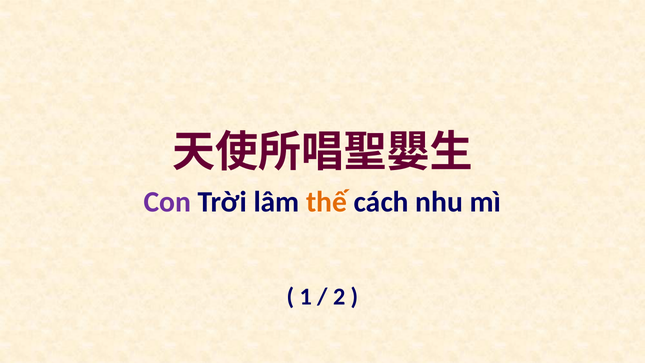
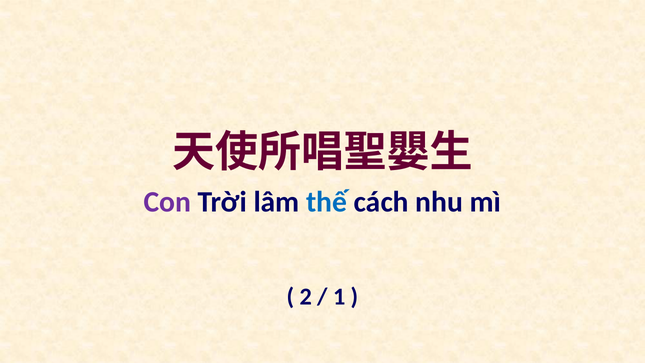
thế colour: orange -> blue
1: 1 -> 2
2: 2 -> 1
